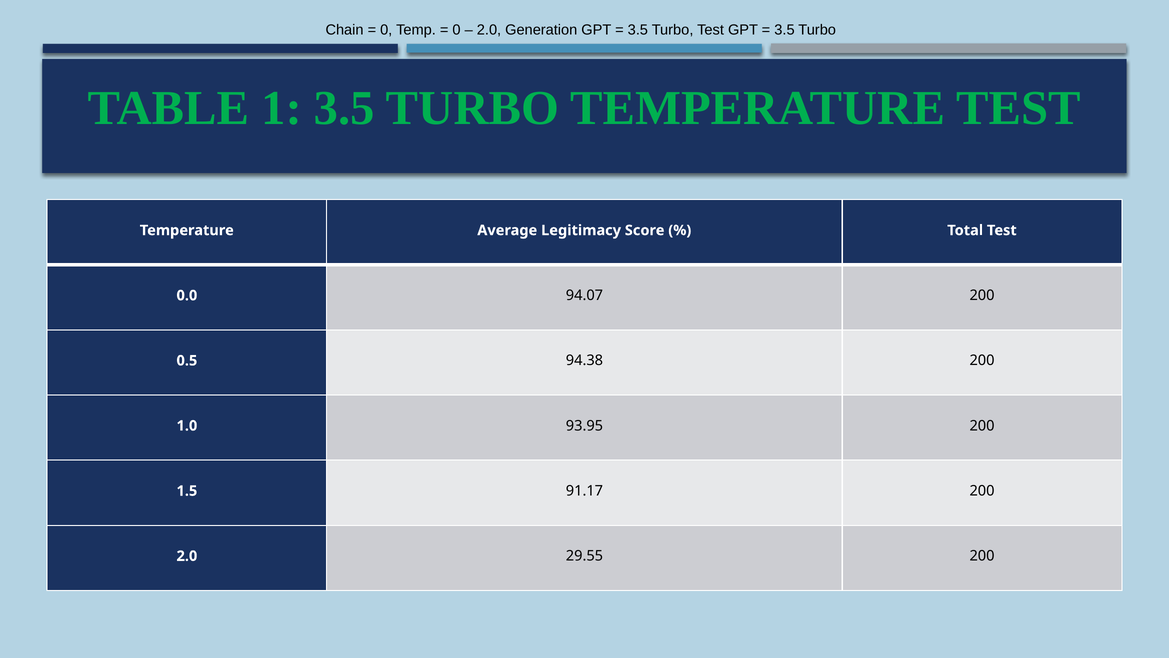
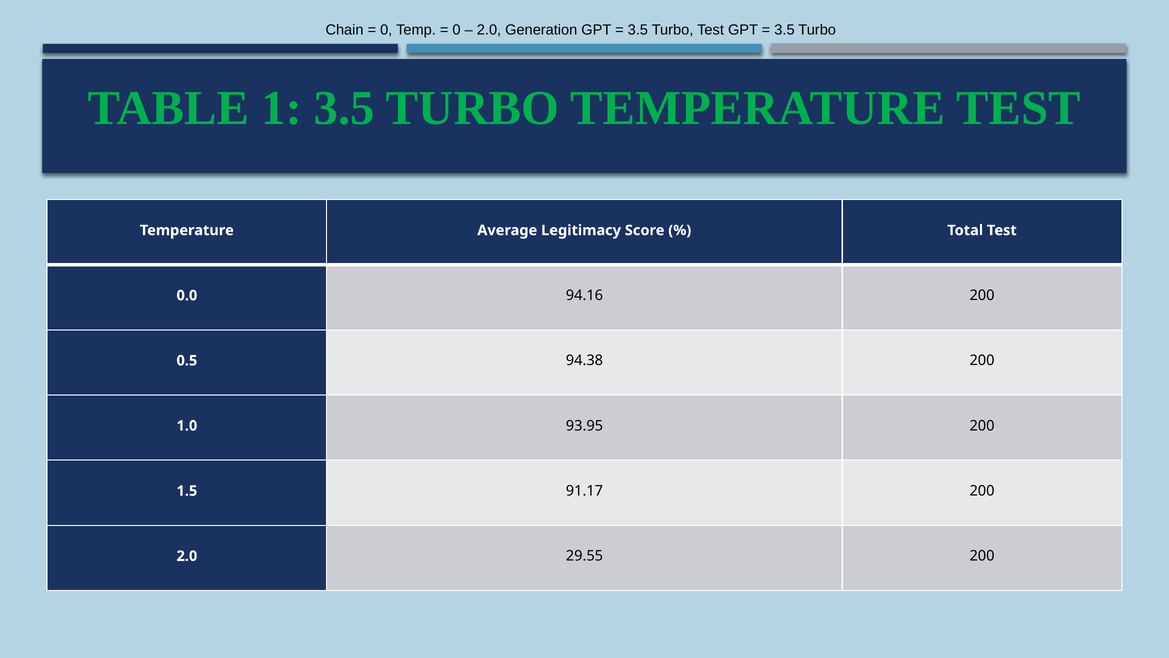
94.07: 94.07 -> 94.16
